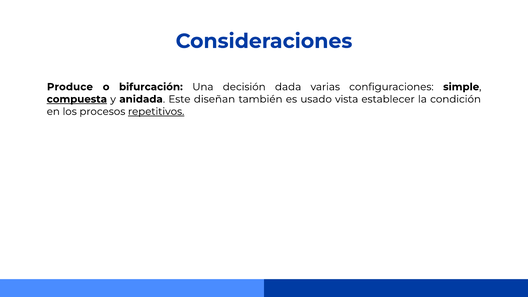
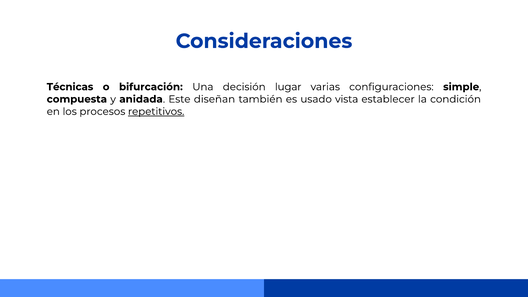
Produce: Produce -> Técnicas
dada: dada -> lugar
compuesta underline: present -> none
